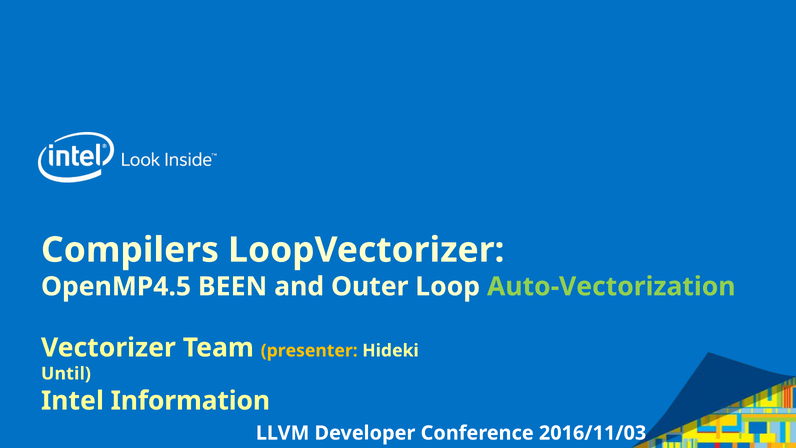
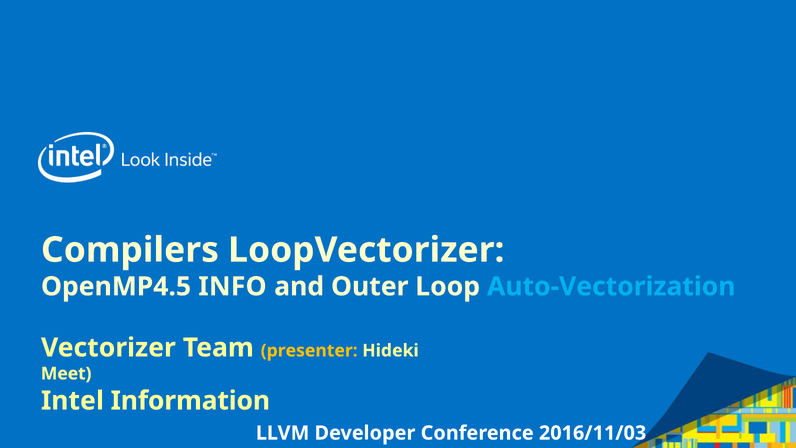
BEEN: BEEN -> INFO
Auto-Vectorization colour: light green -> light blue
Until: Until -> Meet
